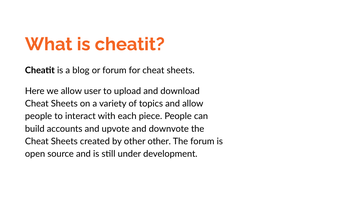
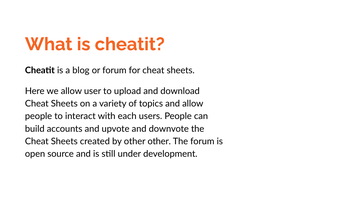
piece: piece -> users
